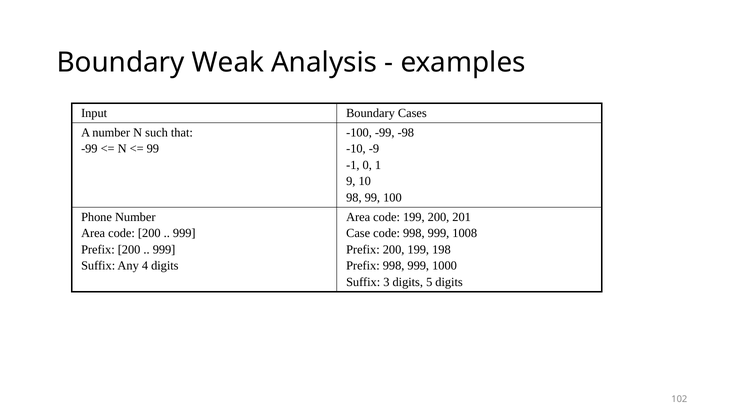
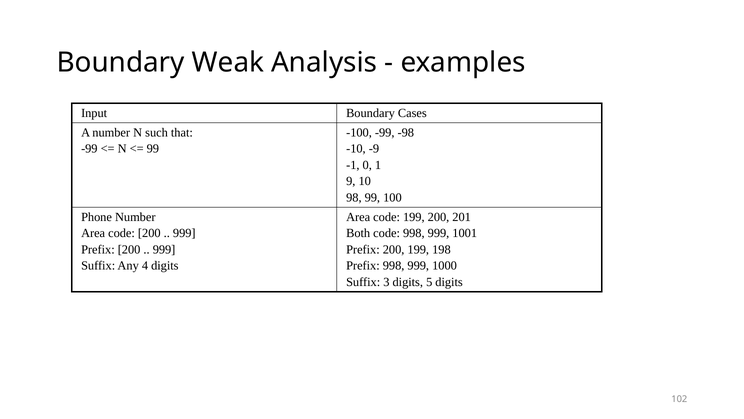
Case: Case -> Both
1008: 1008 -> 1001
